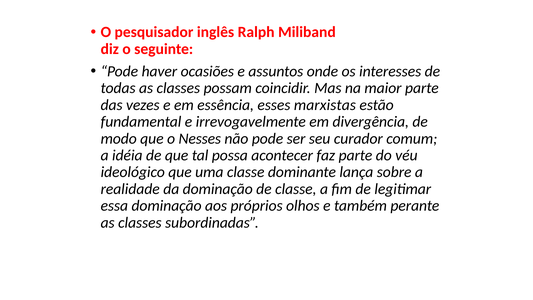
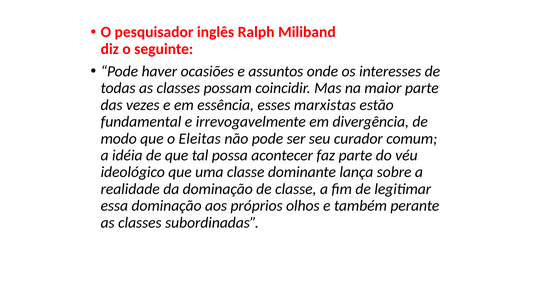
Nesses: Nesses -> Eleitas
